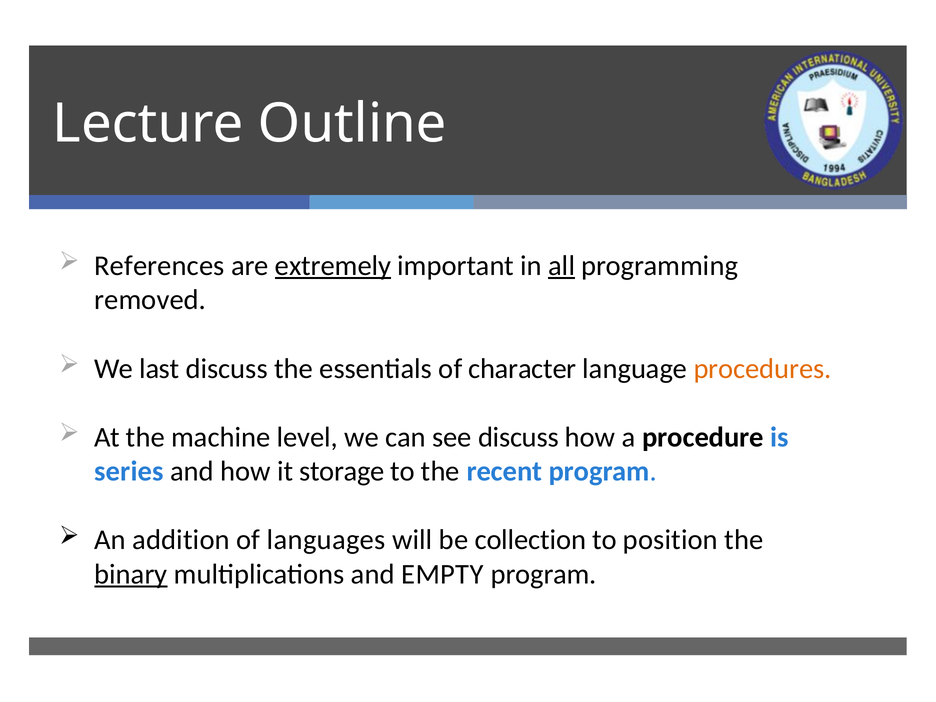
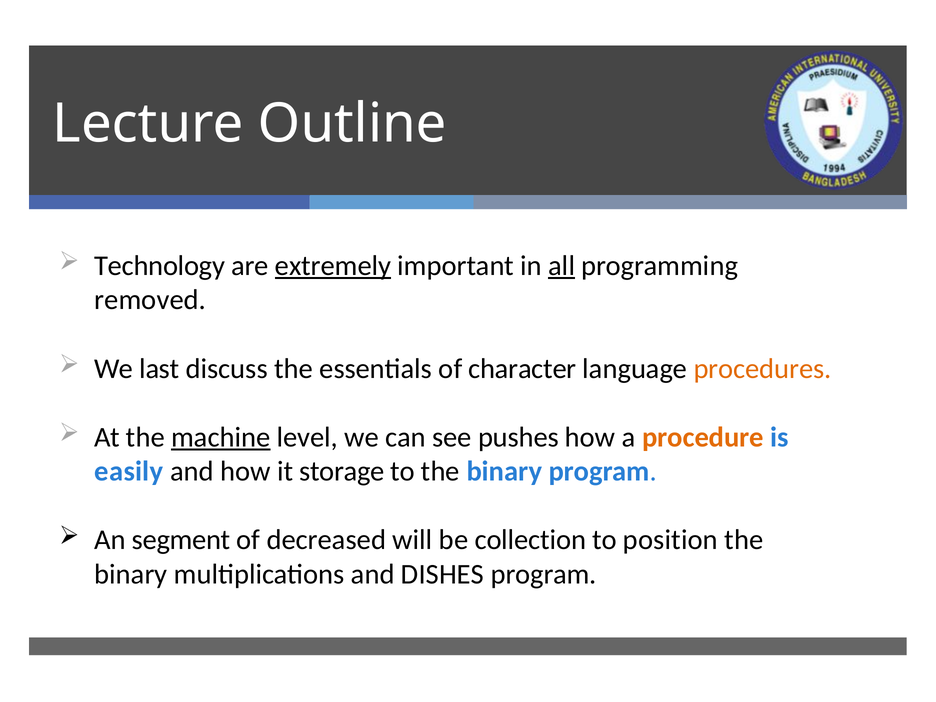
References: References -> Technology
machine underline: none -> present
see discuss: discuss -> pushes
procedure colour: black -> orange
series: series -> easily
to the recent: recent -> binary
addition: addition -> segment
languages: languages -> decreased
binary at (131, 574) underline: present -> none
EMPTY: EMPTY -> DISHES
